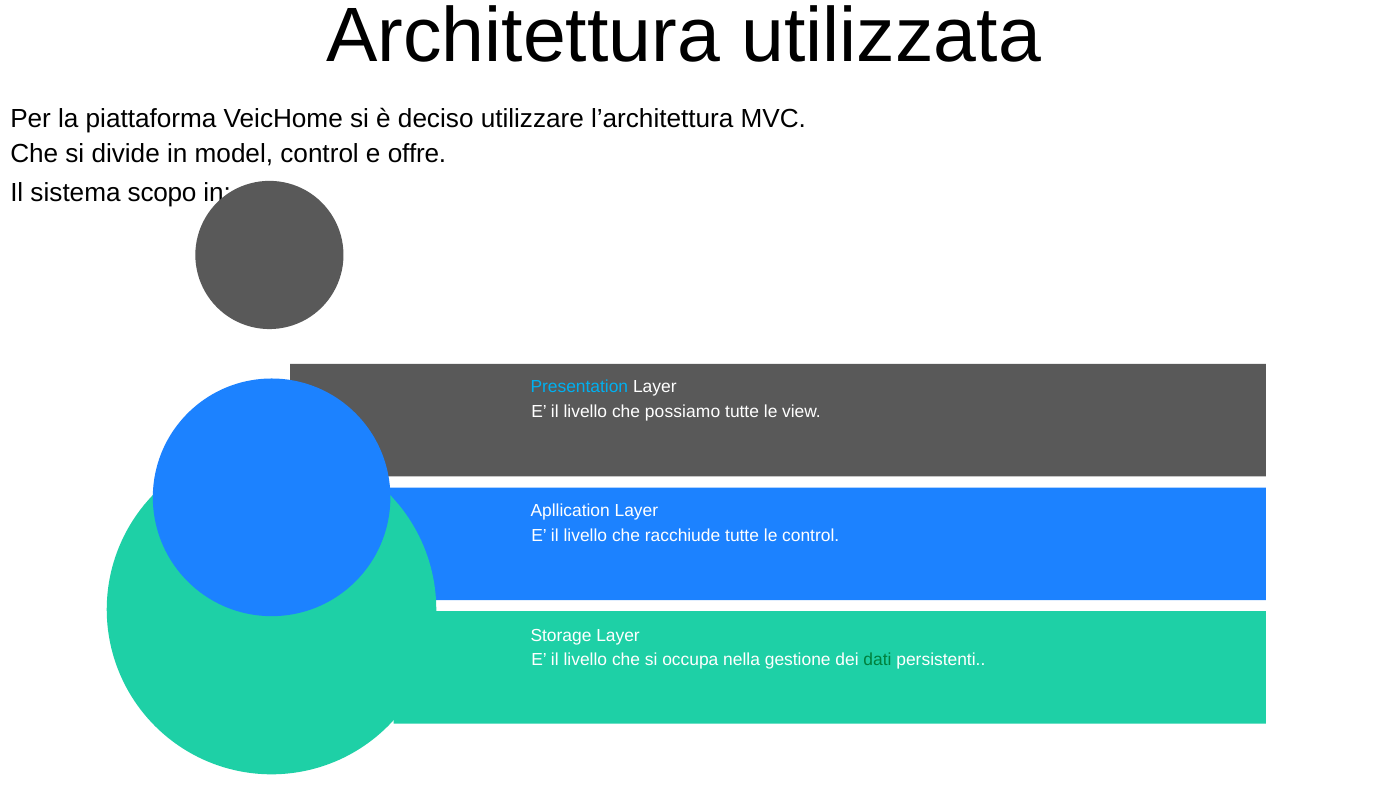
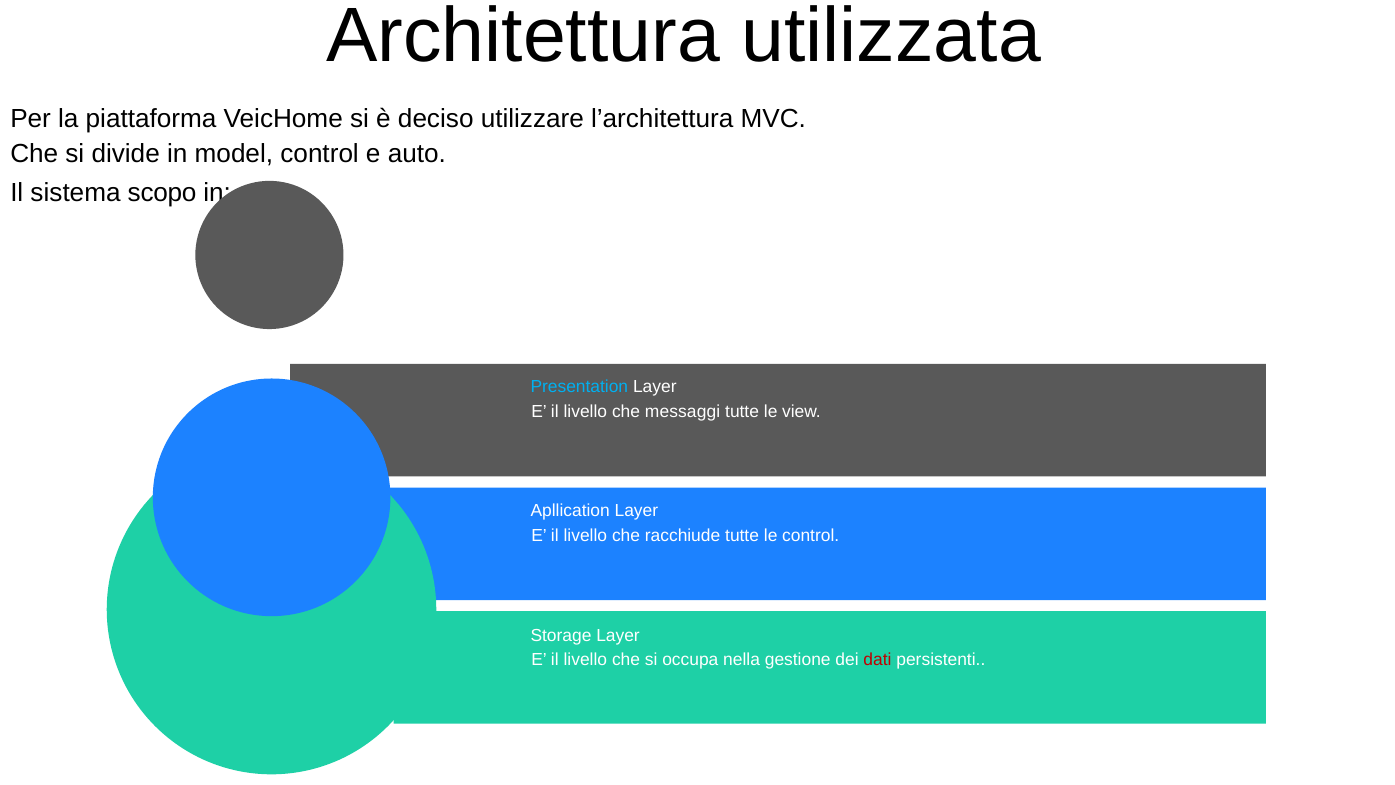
offre: offre -> auto
possiamo: possiamo -> messaggi
dati colour: green -> red
